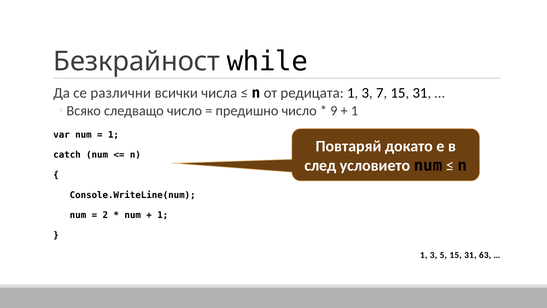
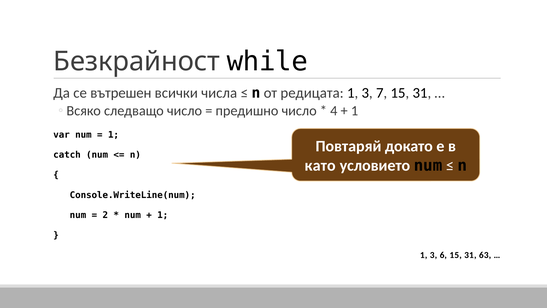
различни: различни -> вътрешен
9: 9 -> 4
след: след -> като
5: 5 -> 6
